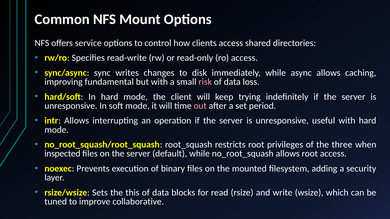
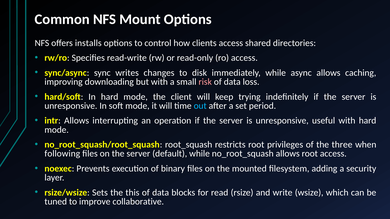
service: service -> installs
fundamental: fundamental -> downloading
out colour: pink -> light blue
inspected: inspected -> following
